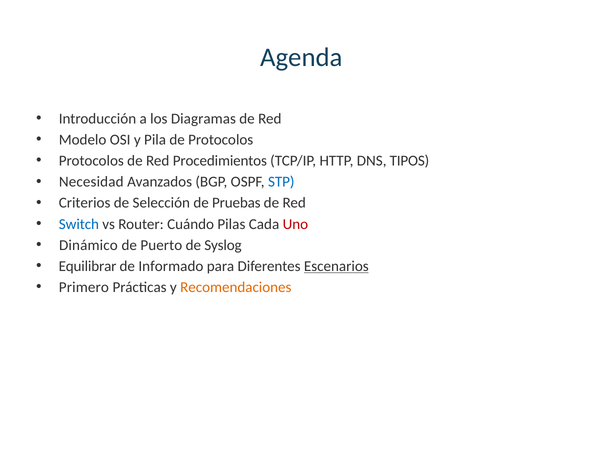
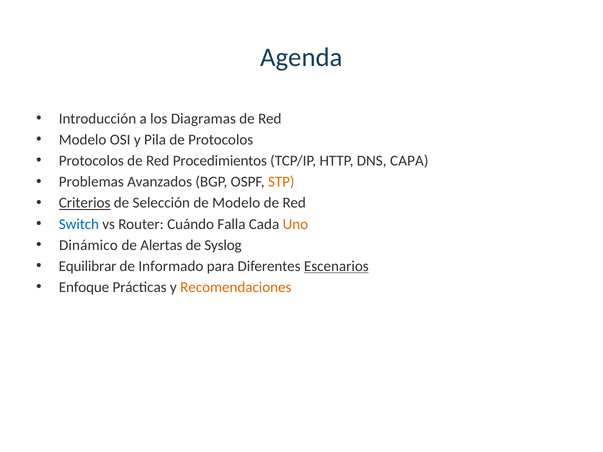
TIPOS: TIPOS -> CAPA
Necesidad: Necesidad -> Problemas
STP colour: blue -> orange
Criterios underline: none -> present
de Pruebas: Pruebas -> Modelo
Pilas: Pilas -> Falla
Uno colour: red -> orange
Puerto: Puerto -> Alertas
Primero: Primero -> Enfoque
